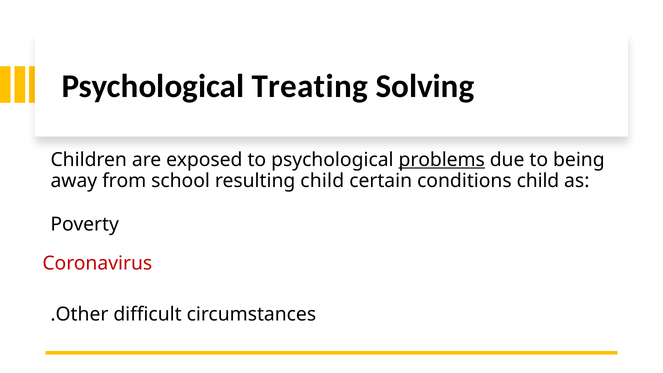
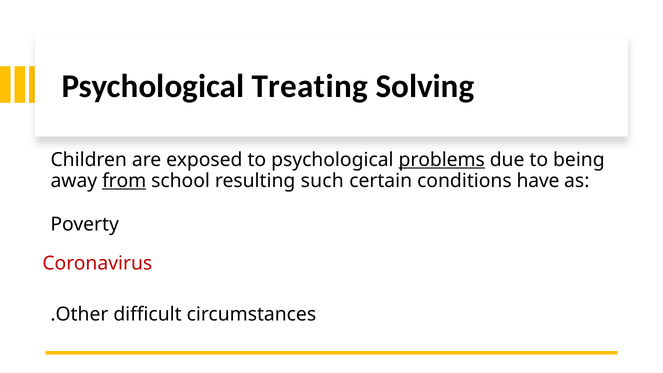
from underline: none -> present
resulting child: child -> such
conditions child: child -> have
